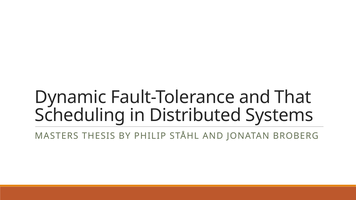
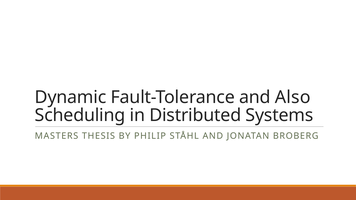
That: That -> Also
